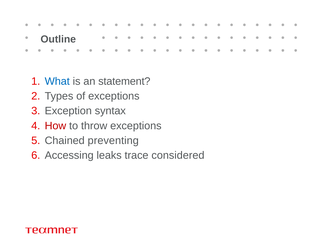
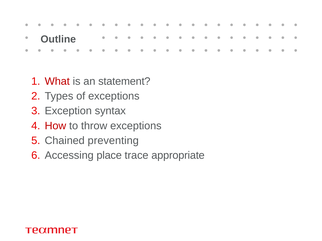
What colour: blue -> red
leaks: leaks -> place
considered: considered -> appropriate
